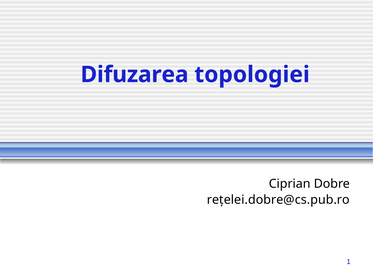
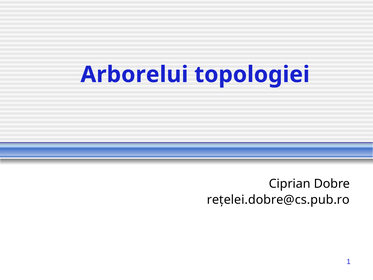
Difuzarea: Difuzarea -> Arborelui
